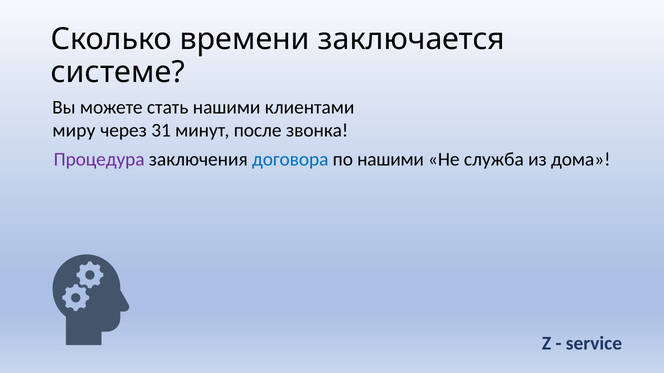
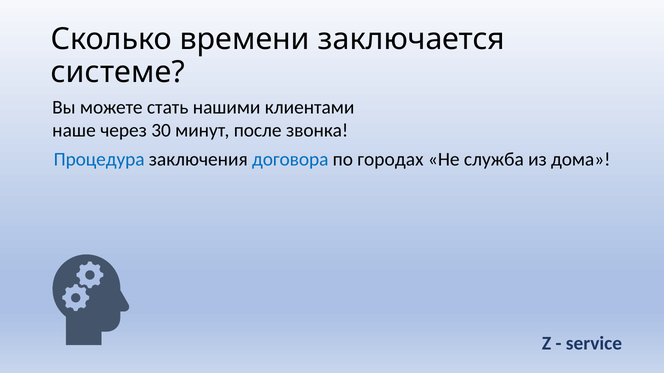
миру: миру -> наше
31: 31 -> 30
Процедура colour: purple -> blue
по нашими: нашими -> городах
